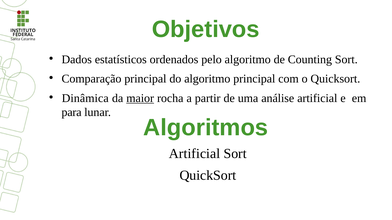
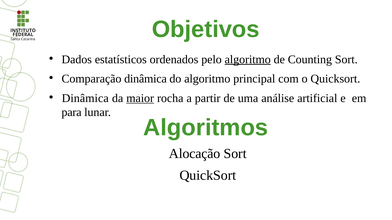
algoritmo at (248, 60) underline: none -> present
Comparação principal: principal -> dinâmica
Artificial at (195, 154): Artificial -> Alocação
